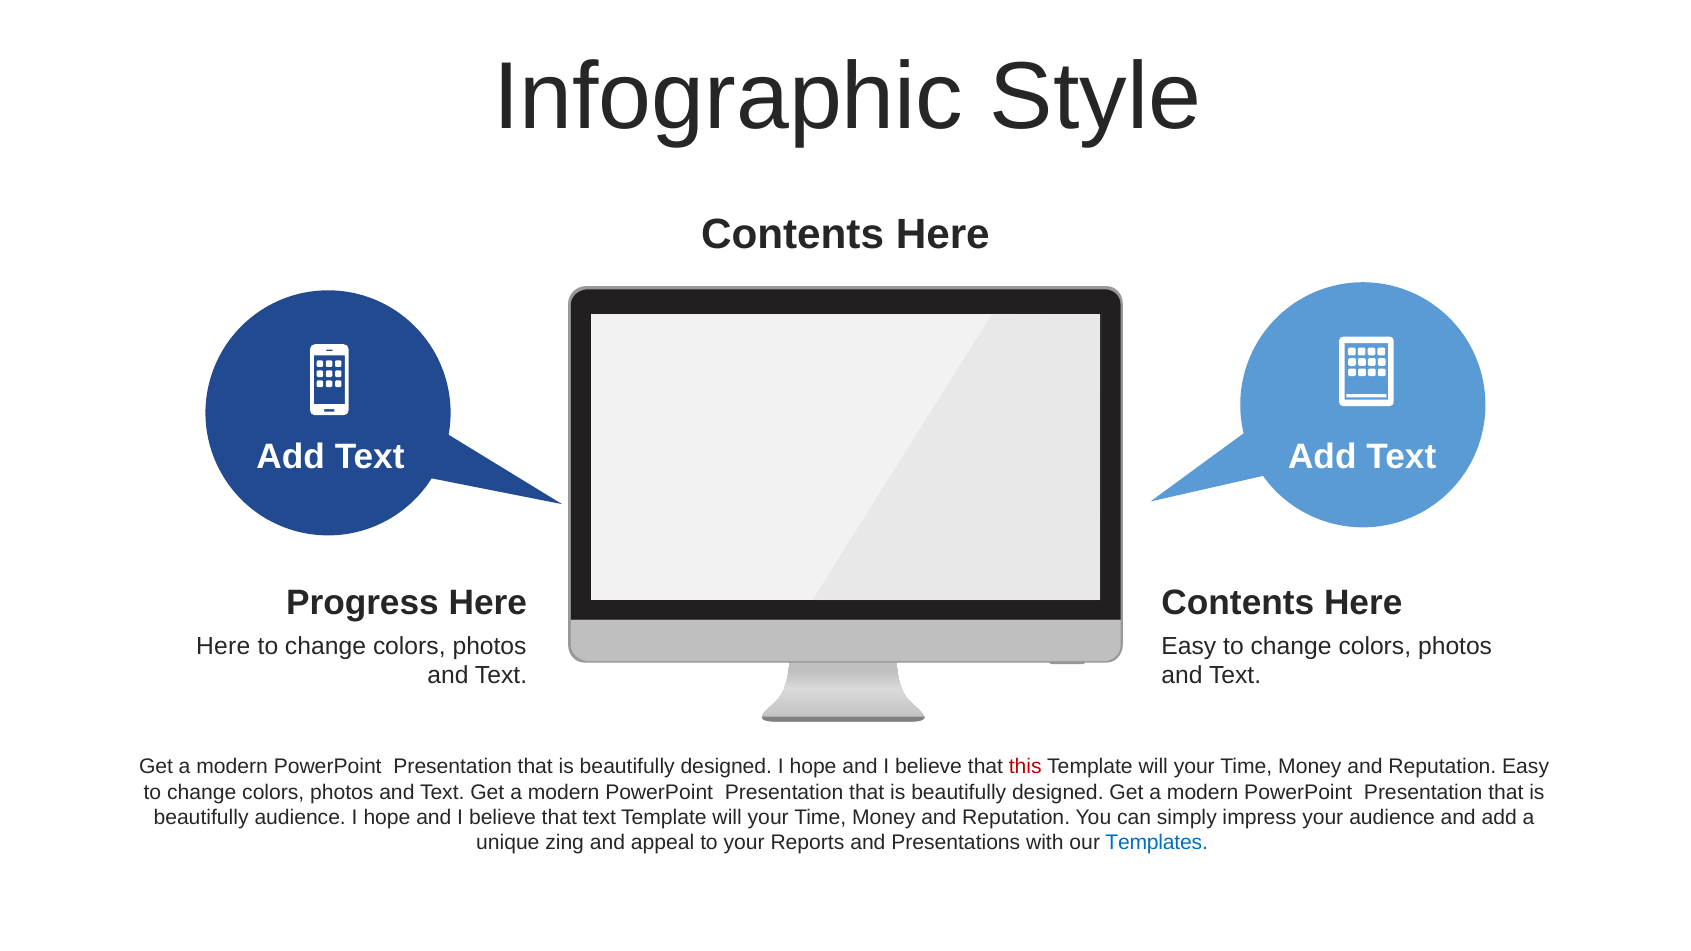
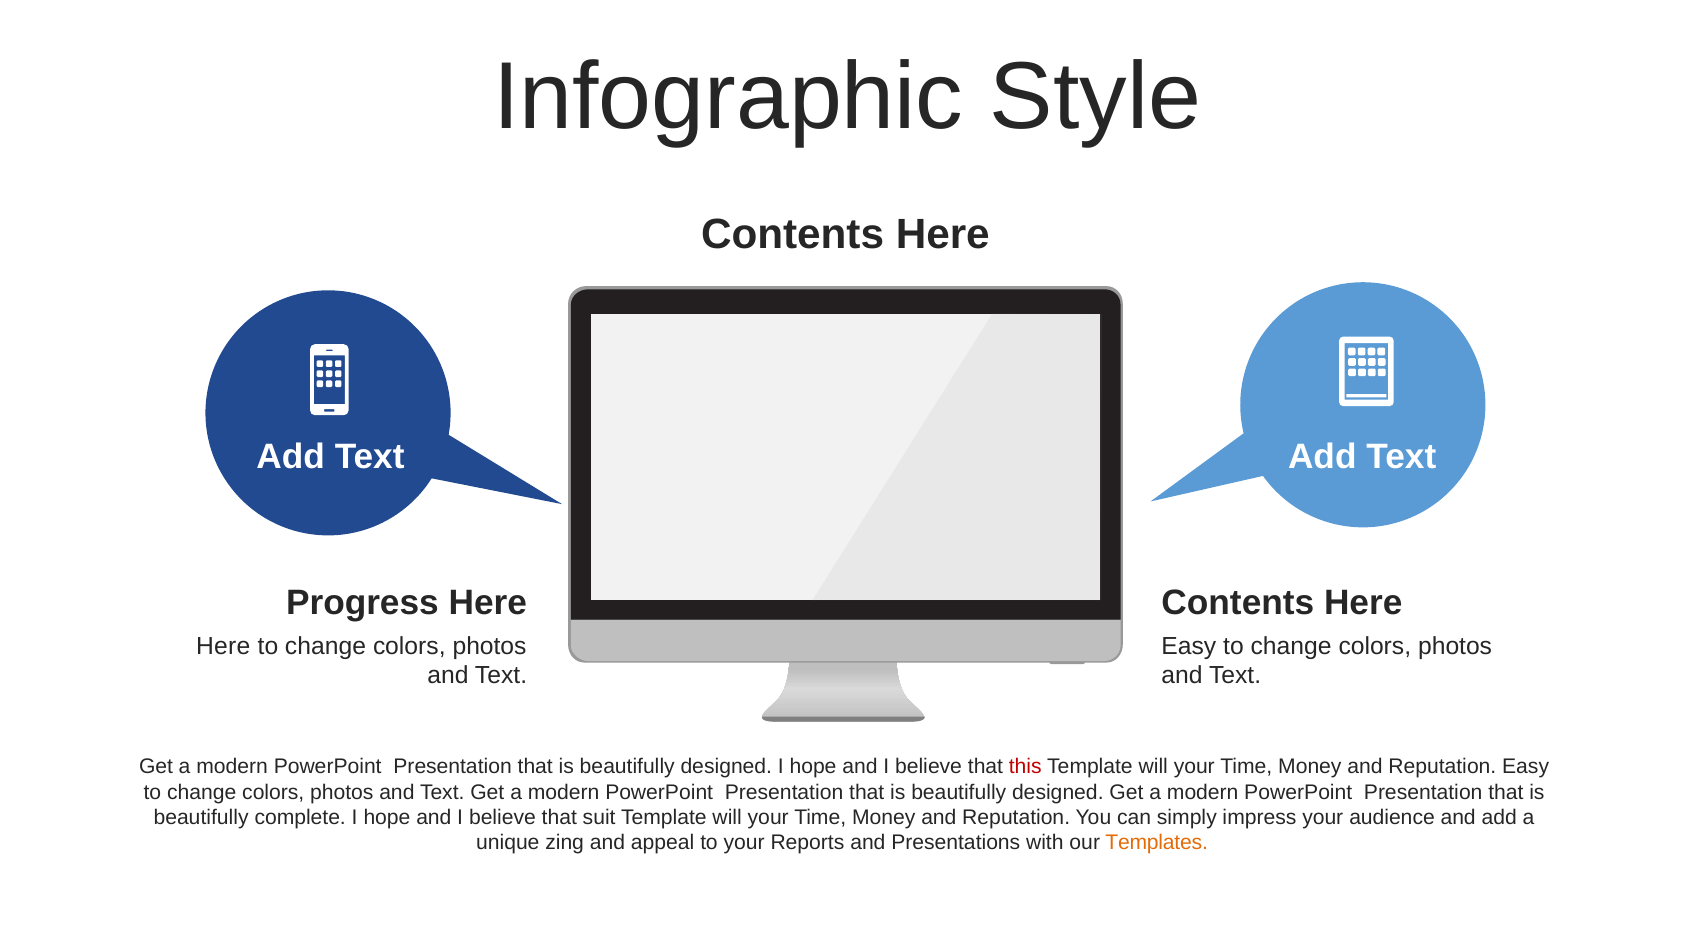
beautifully audience: audience -> complete
that text: text -> suit
Templates colour: blue -> orange
